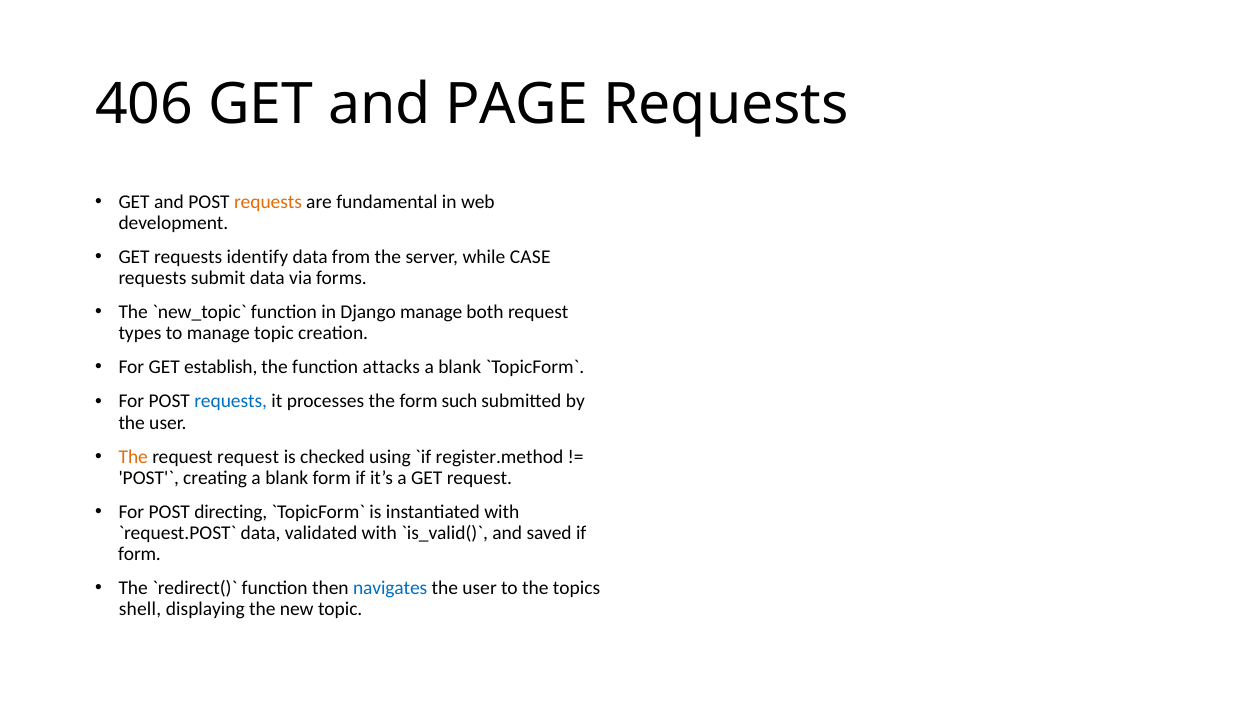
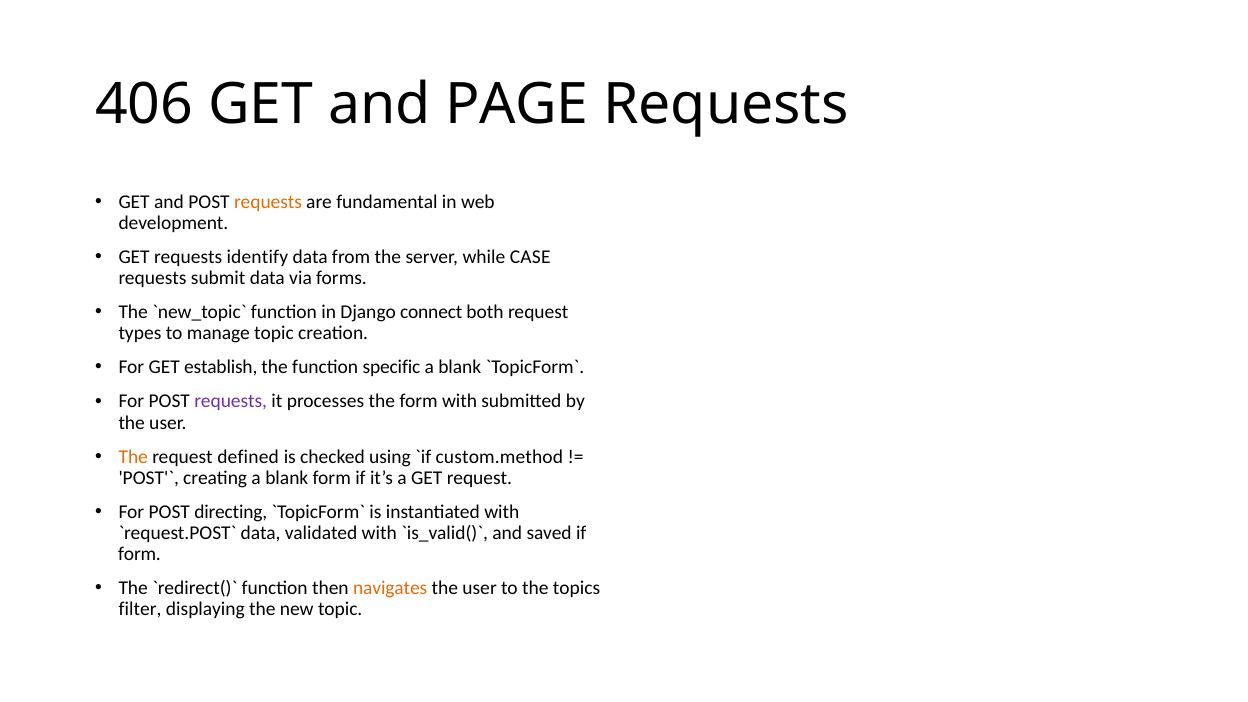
Django manage: manage -> connect
attacks: attacks -> specific
requests at (231, 402) colour: blue -> purple
form such: such -> with
request request: request -> defined
register.method: register.method -> custom.method
navigates colour: blue -> orange
shell: shell -> filter
